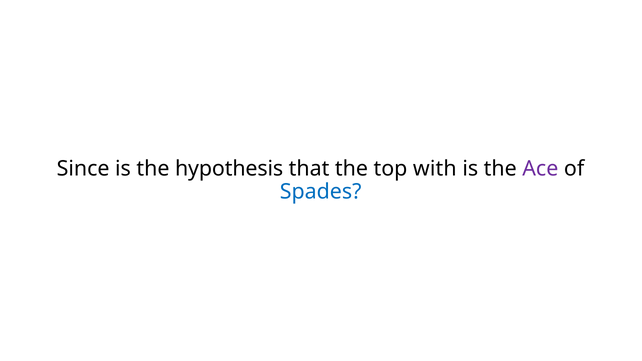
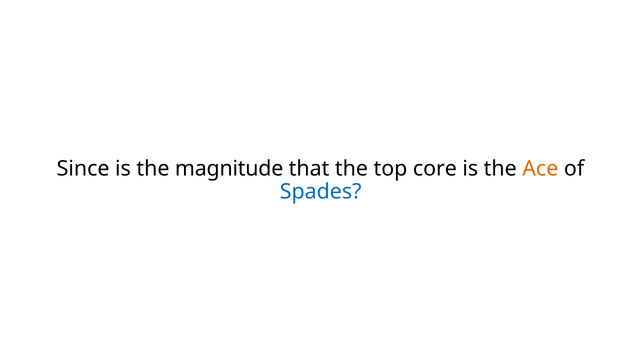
hypothesis: hypothesis -> magnitude
with: with -> core
Ace colour: purple -> orange
